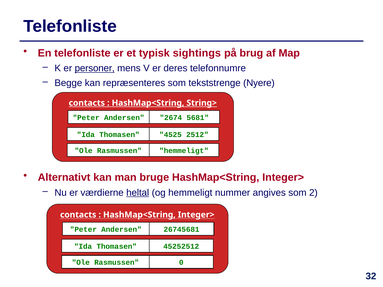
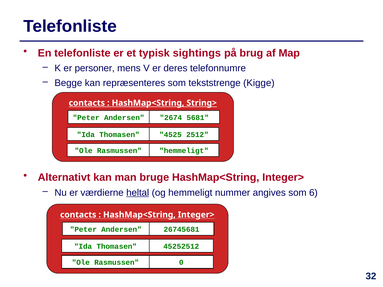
personer underline: present -> none
Nyere: Nyere -> Kigge
2: 2 -> 6
